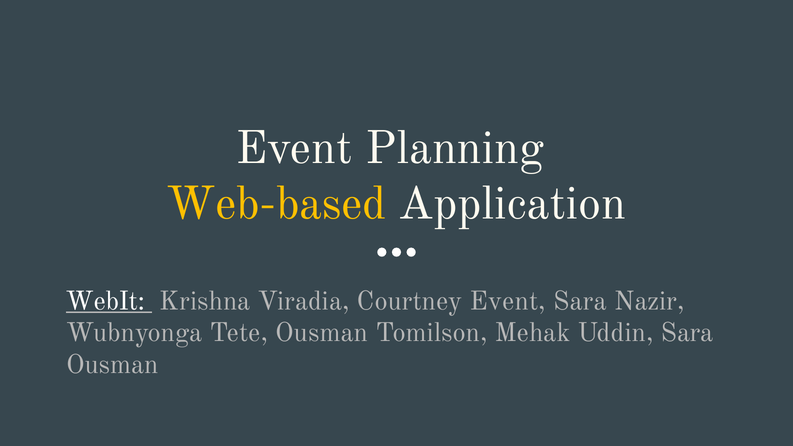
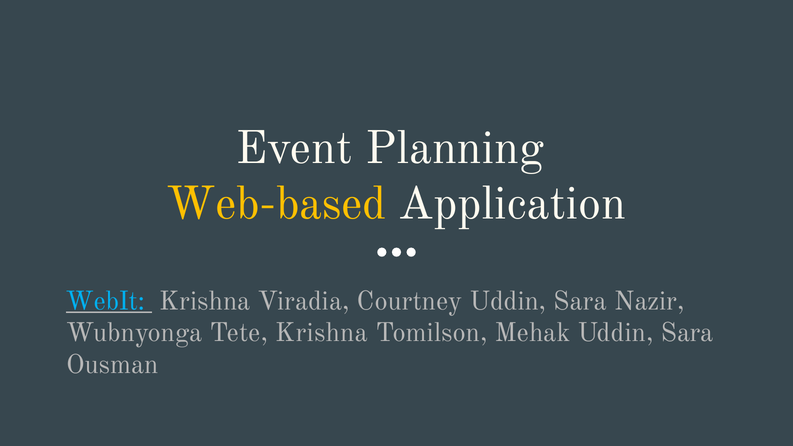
WebIt colour: white -> light blue
Courtney Event: Event -> Uddin
Tete Ousman: Ousman -> Krishna
